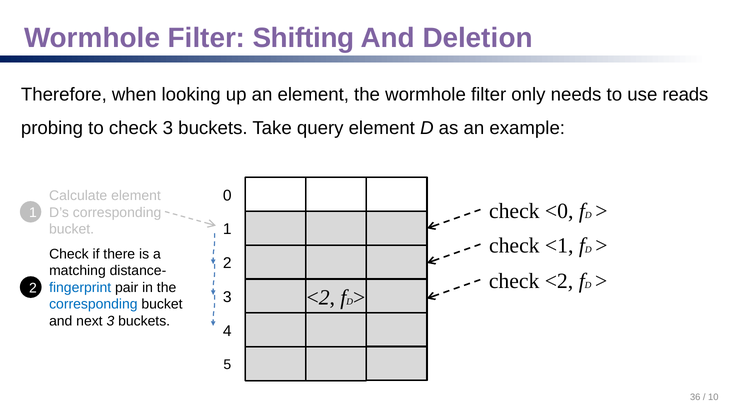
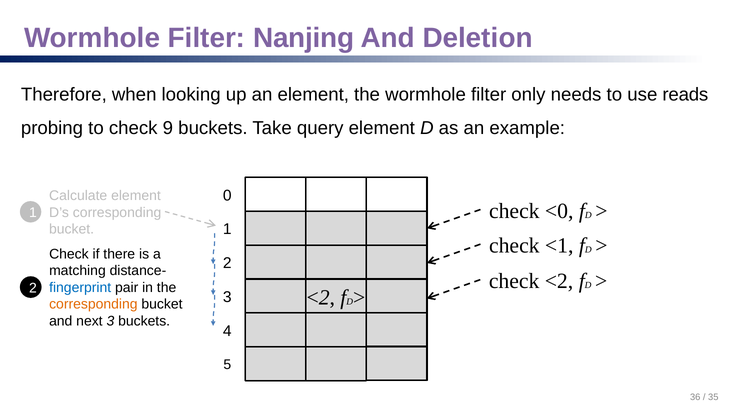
Shifting: Shifting -> Nanjing
check 3: 3 -> 9
corresponding at (93, 304) colour: blue -> orange
10: 10 -> 35
